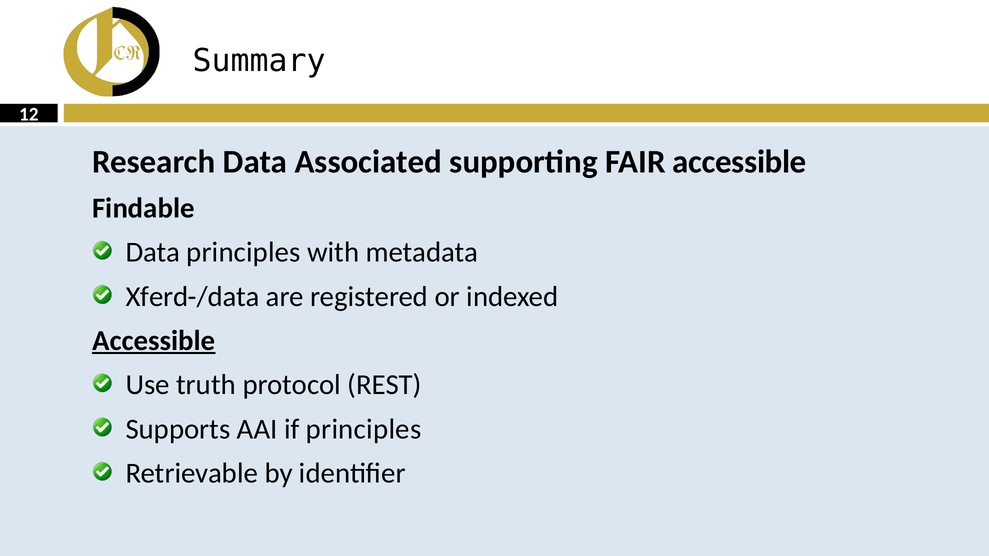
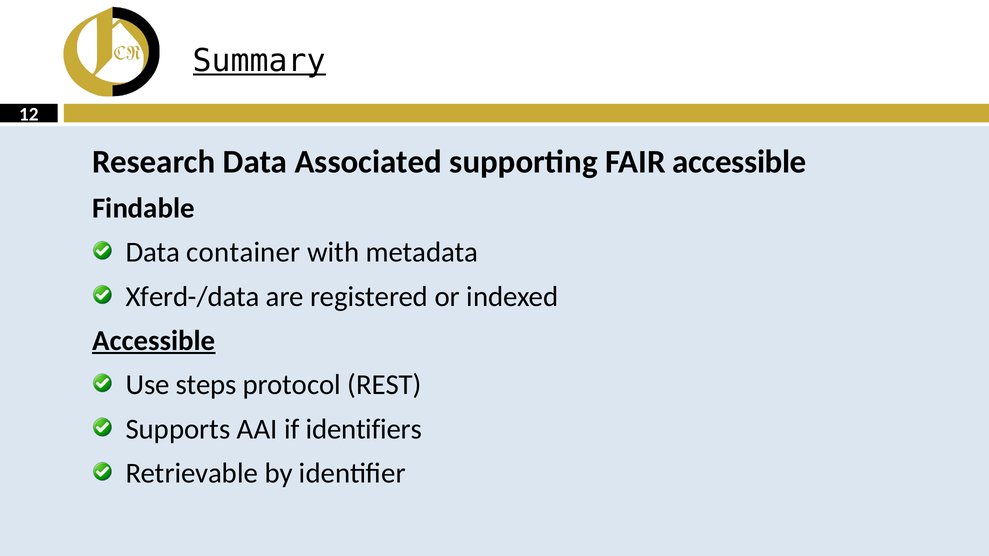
Summary underline: none -> present
Data principles: principles -> container
truth: truth -> steps
if principles: principles -> identifiers
